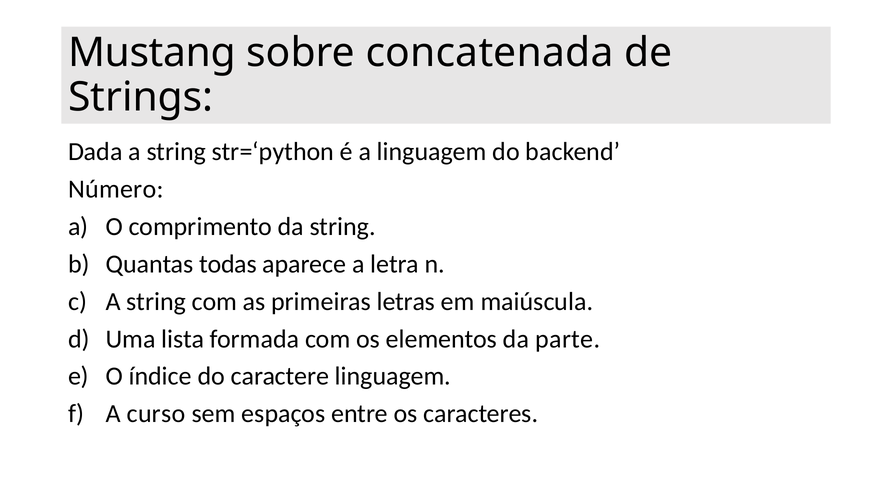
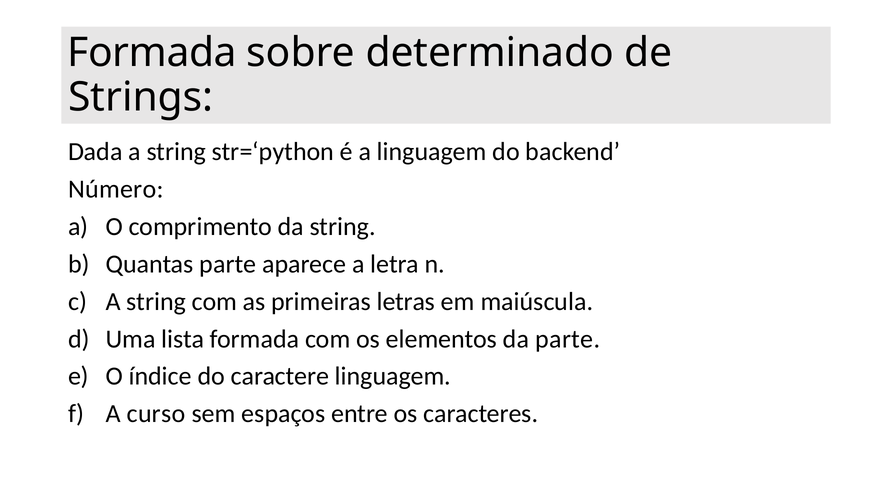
Mustang at (152, 53): Mustang -> Formada
concatenada: concatenada -> determinado
Quantas todas: todas -> parte
